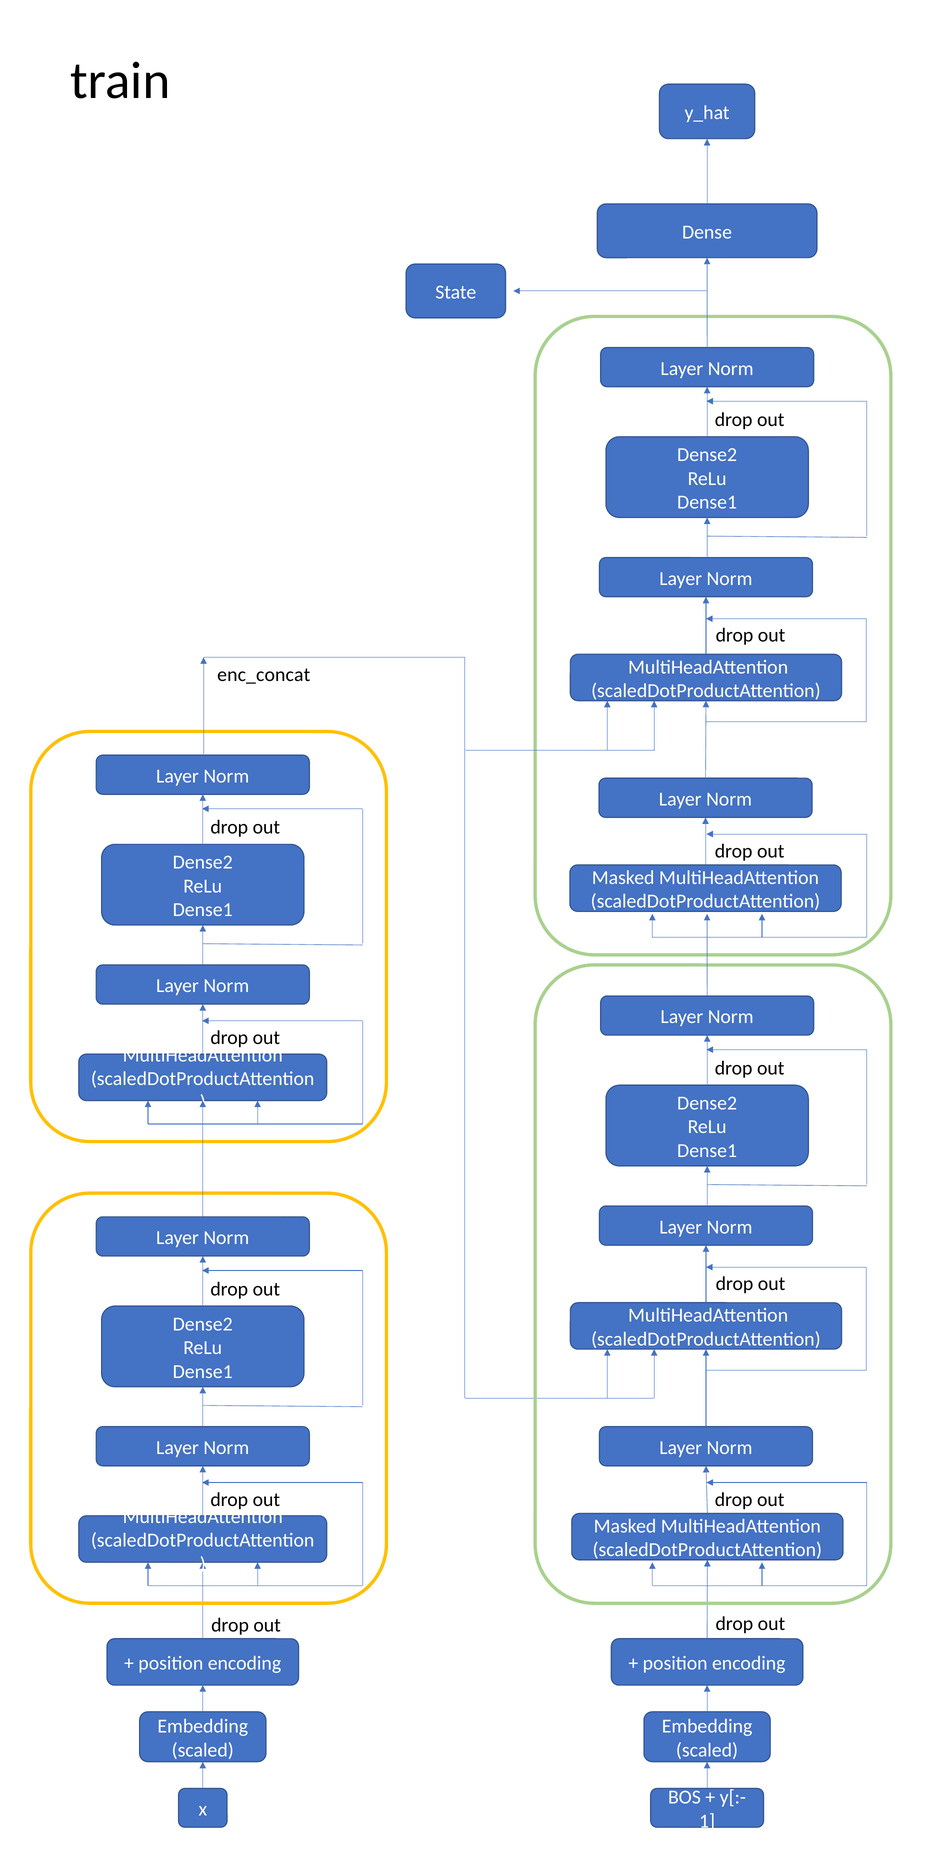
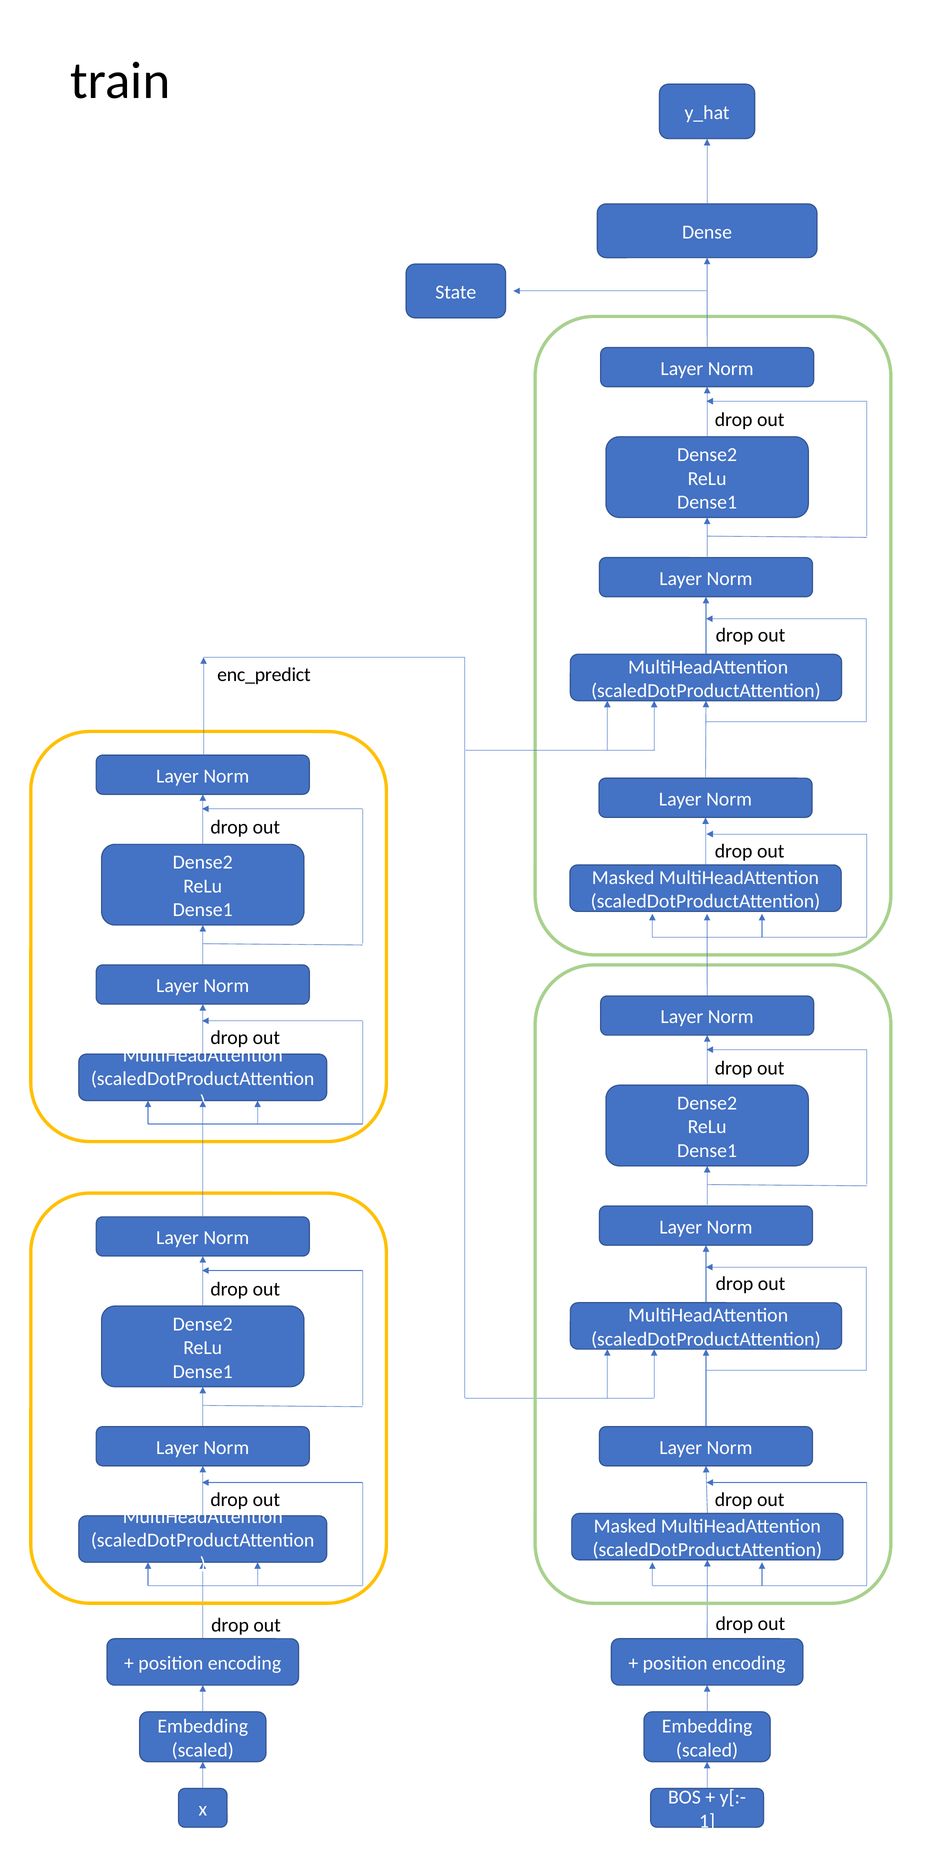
enc_concat: enc_concat -> enc_predict
